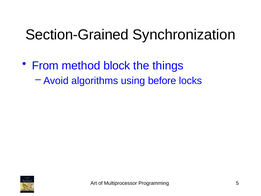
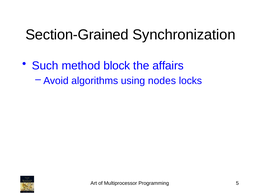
From: From -> Such
things: things -> affairs
before: before -> nodes
